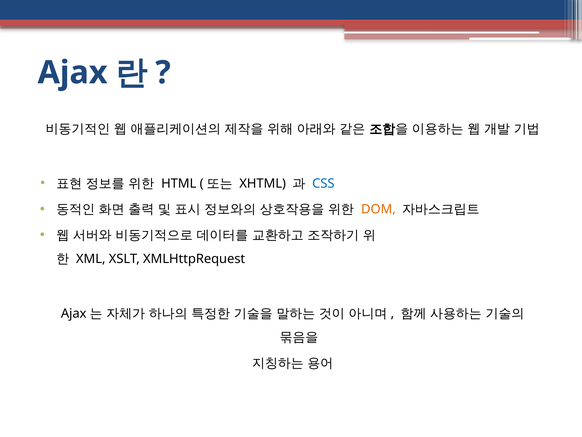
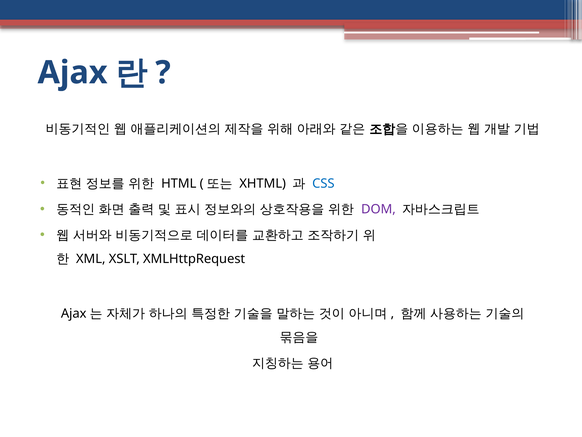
DOM colour: orange -> purple
